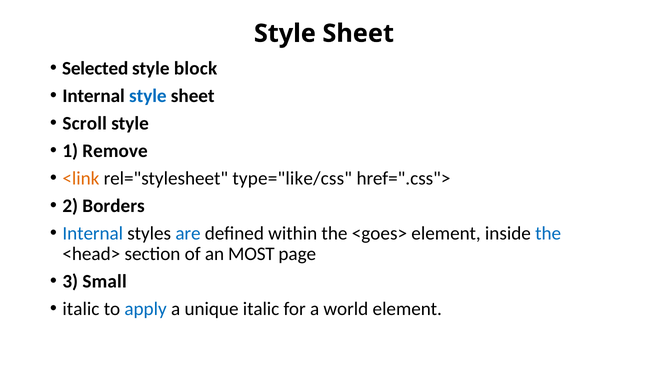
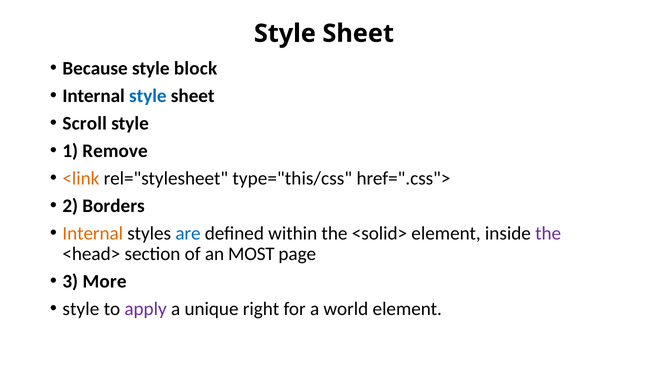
Selected: Selected -> Because
type="like/css: type="like/css -> type="this/css
Internal at (93, 234) colour: blue -> orange
<goes>: <goes> -> <solid>
the at (548, 234) colour: blue -> purple
Small: Small -> More
italic at (81, 309): italic -> style
apply colour: blue -> purple
unique italic: italic -> right
